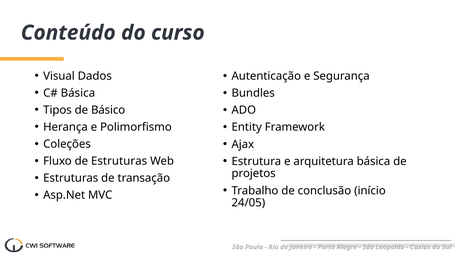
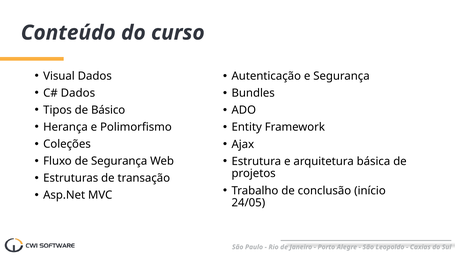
Básica at (78, 93): Básica -> Dados
de Estruturas: Estruturas -> Segurança
